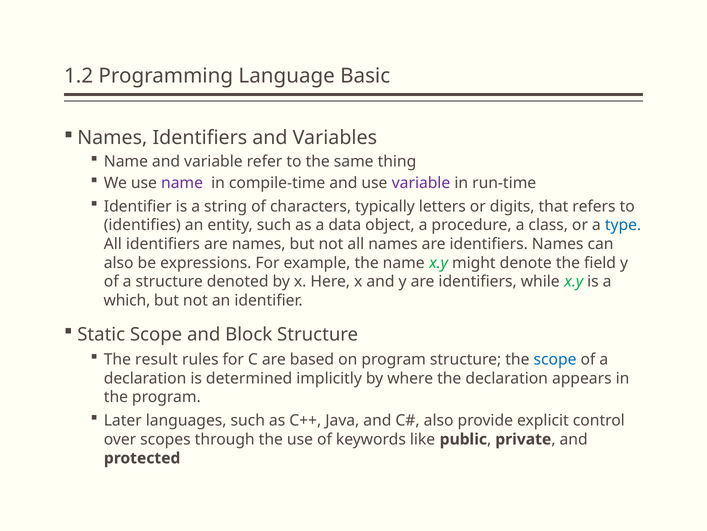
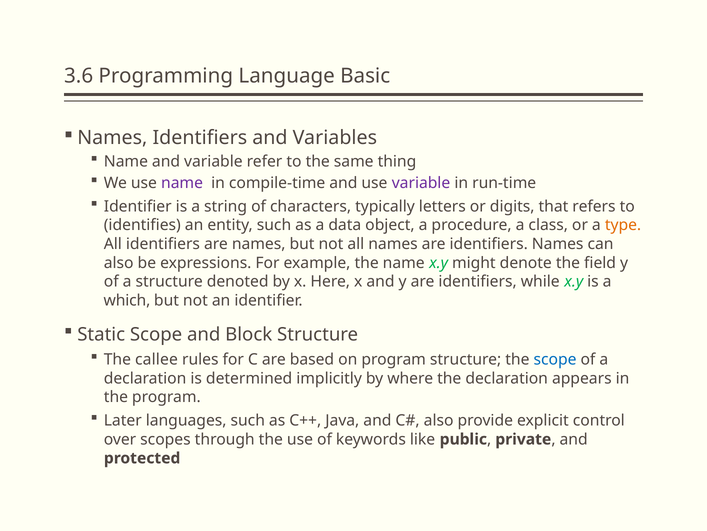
1.2: 1.2 -> 3.6
type colour: blue -> orange
result: result -> callee
